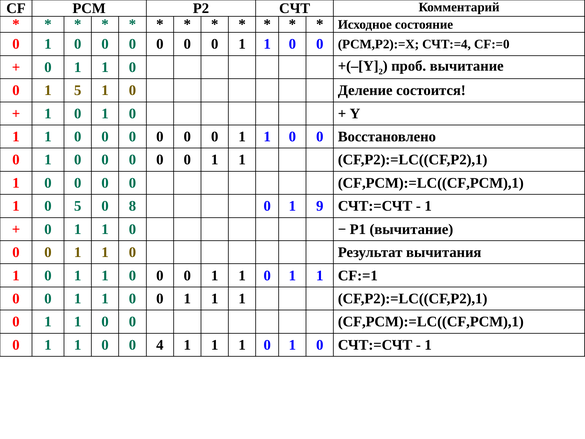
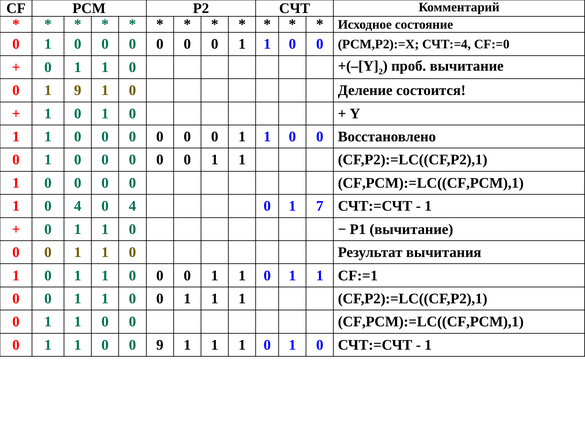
1 5: 5 -> 9
1 0 5: 5 -> 4
8 at (132, 206): 8 -> 4
9: 9 -> 7
0 4: 4 -> 9
